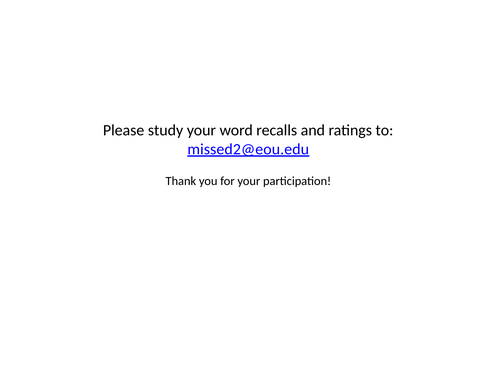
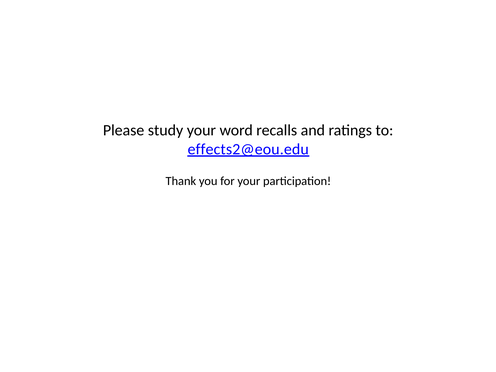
missed2@eou.edu: missed2@eou.edu -> effects2@eou.edu
